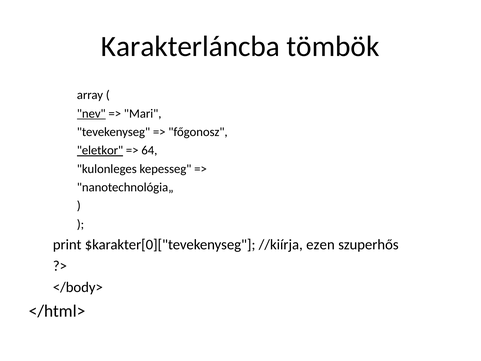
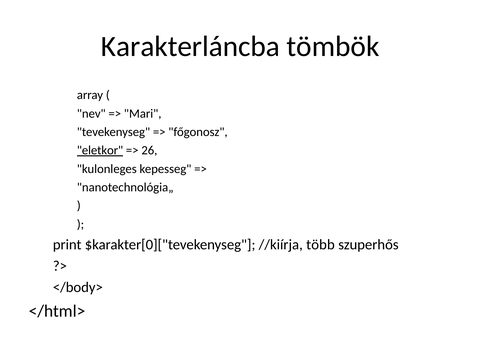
nev underline: present -> none
64: 64 -> 26
ezen: ezen -> több
